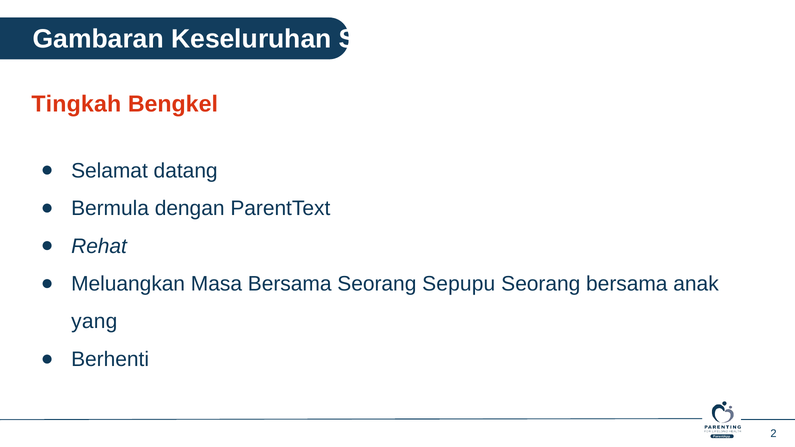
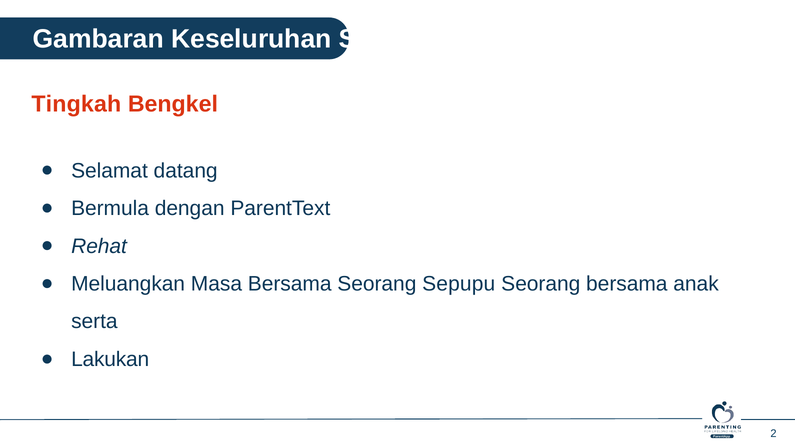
yang: yang -> serta
Berhenti: Berhenti -> Lakukan
